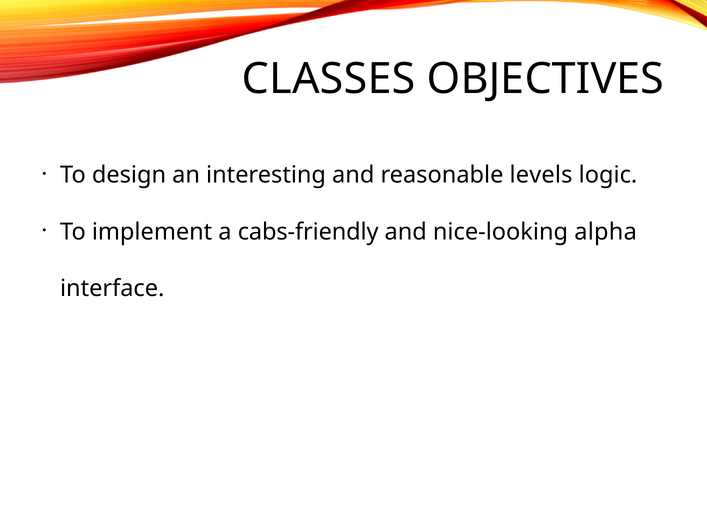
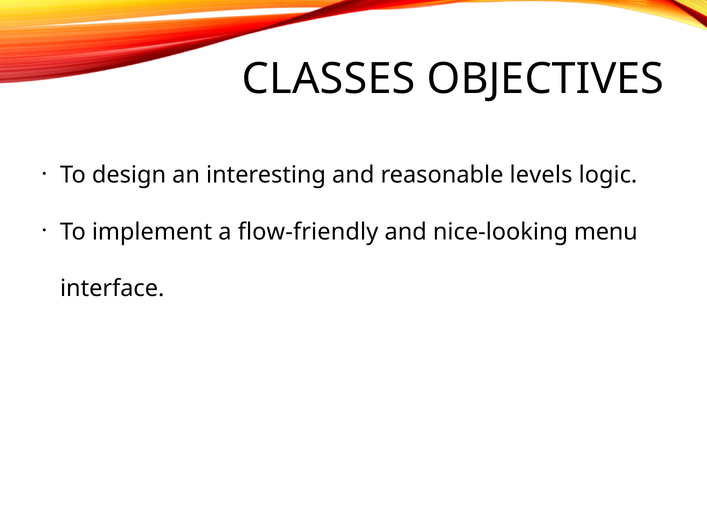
cabs-friendly: cabs-friendly -> flow-friendly
alpha: alpha -> menu
